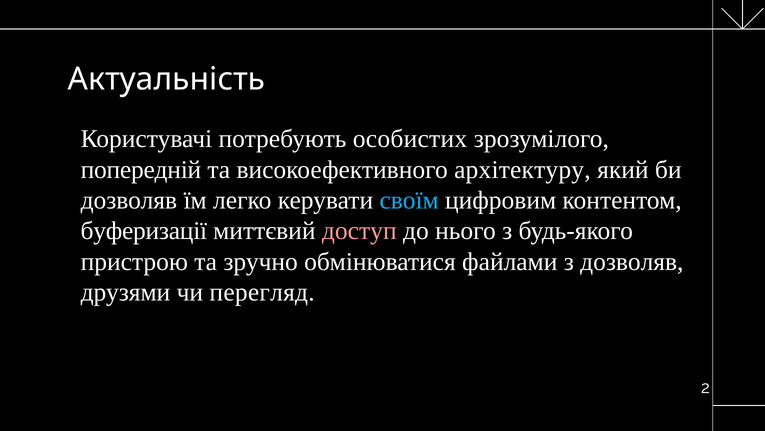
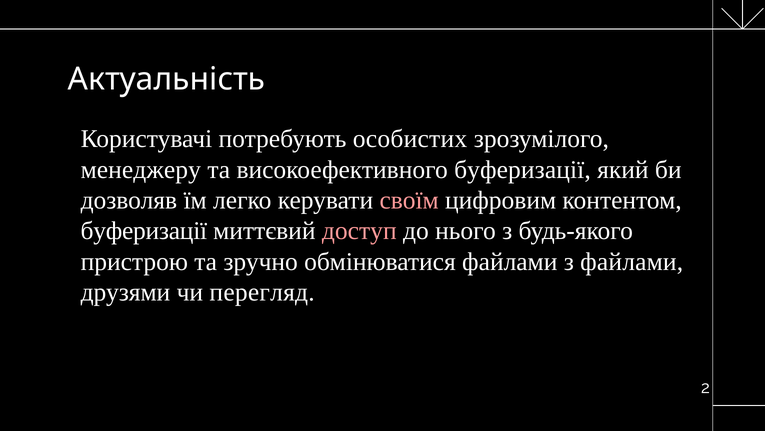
попередній: попередній -> менеджеру
високоефективного архітектуру: архітектуру -> буферизації
своїм colour: light blue -> pink
з дозволяв: дозволяв -> файлами
